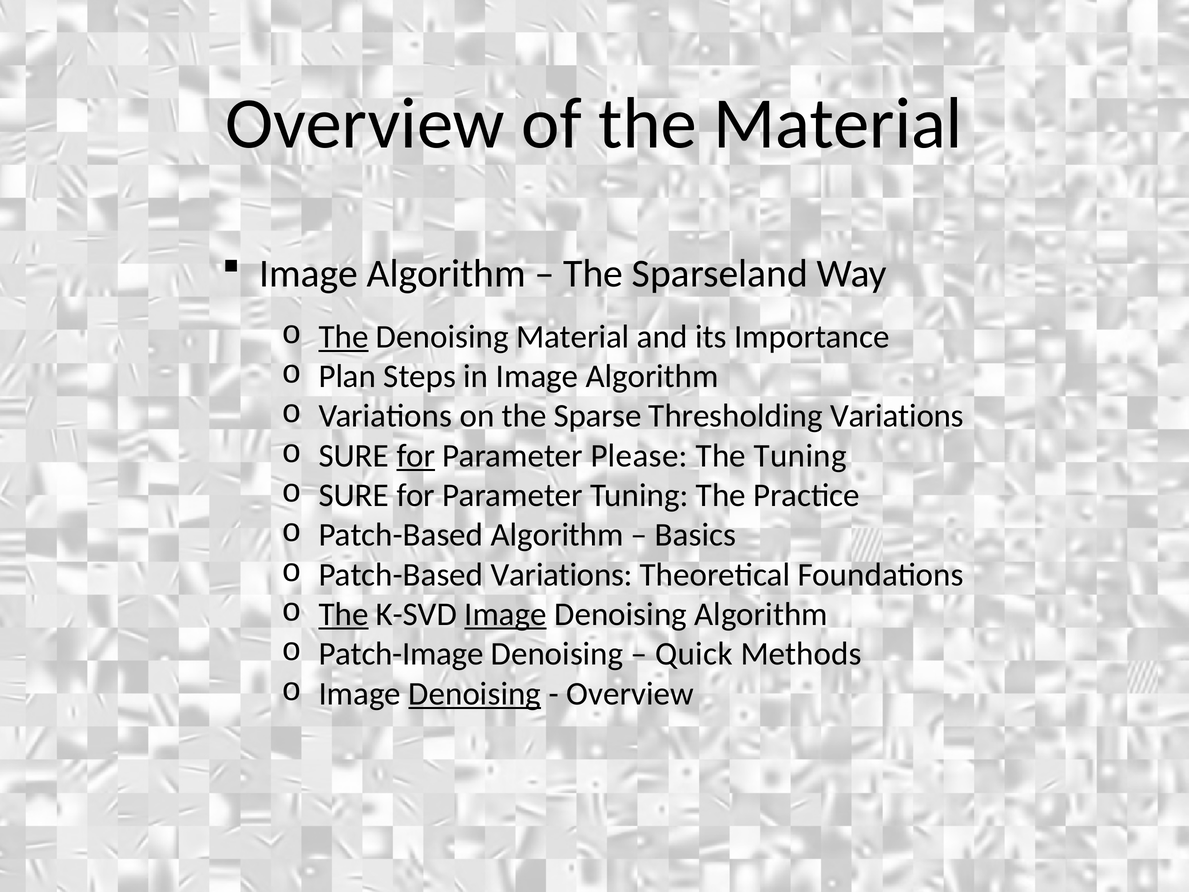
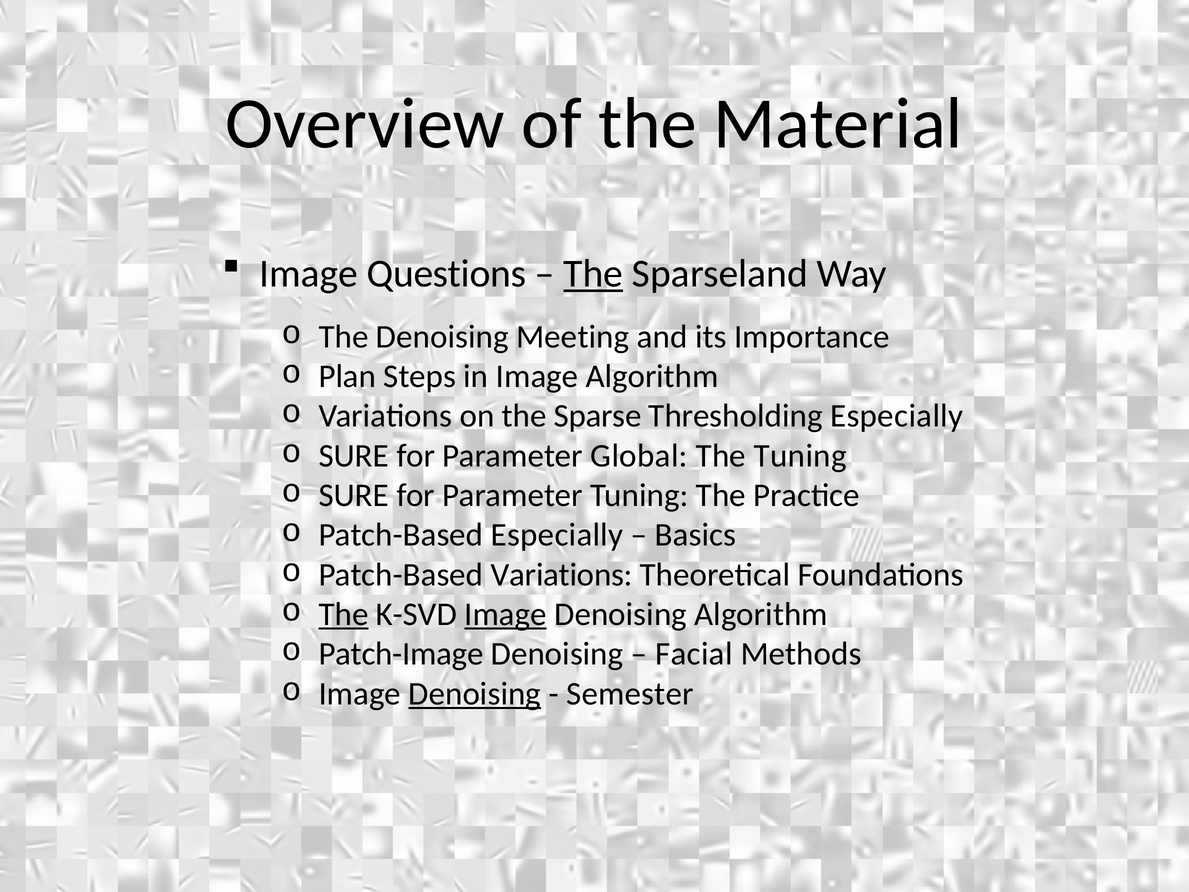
Algorithm at (446, 274): Algorithm -> Questions
The at (593, 274) underline: none -> present
The at (344, 337) underline: present -> none
Denoising Material: Material -> Meeting
Thresholding Variations: Variations -> Especially
for at (416, 456) underline: present -> none
Please: Please -> Global
Patch-Based Algorithm: Algorithm -> Especially
Quick: Quick -> Facial
Overview at (630, 694): Overview -> Semester
